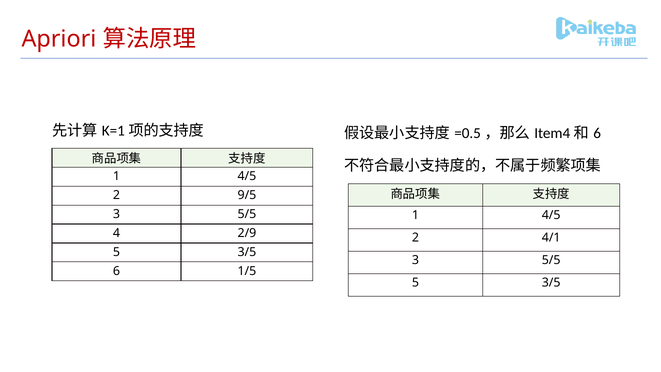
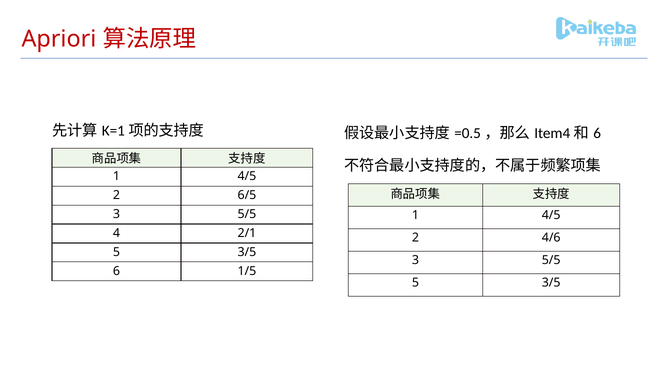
9/5: 9/5 -> 6/5
2/9: 2/9 -> 2/1
4/1: 4/1 -> 4/6
